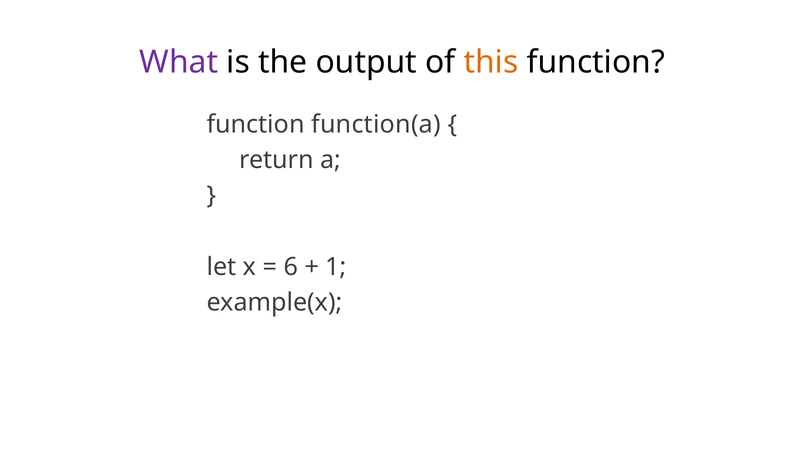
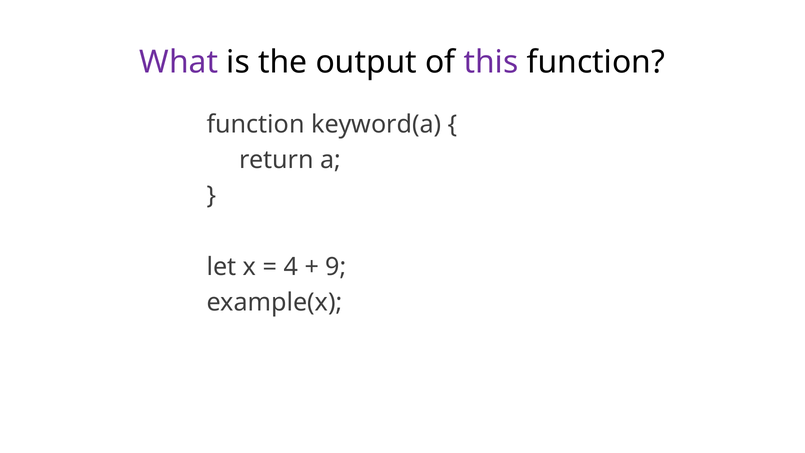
this colour: orange -> purple
function(a: function(a -> keyword(a
6: 6 -> 4
1: 1 -> 9
